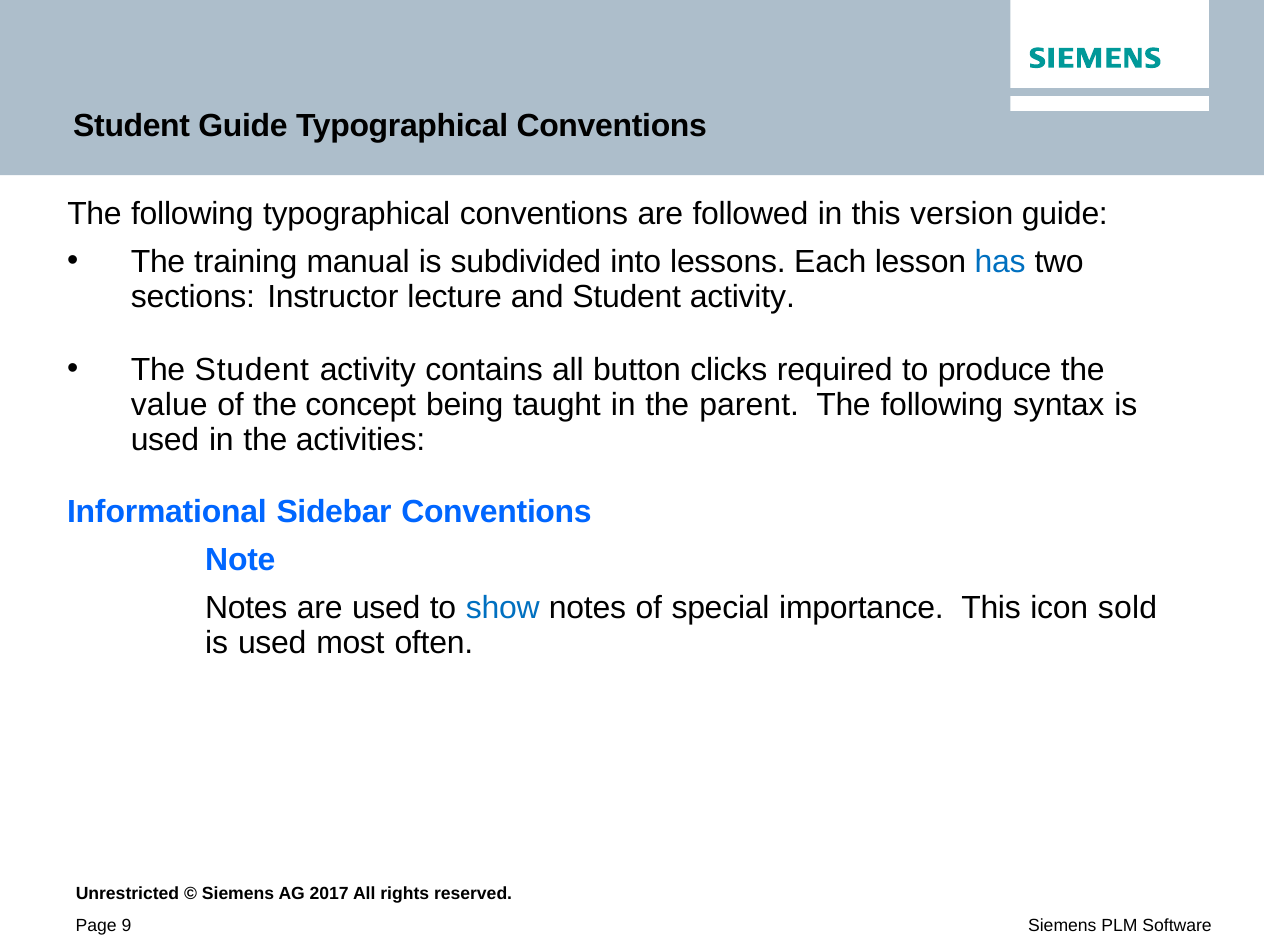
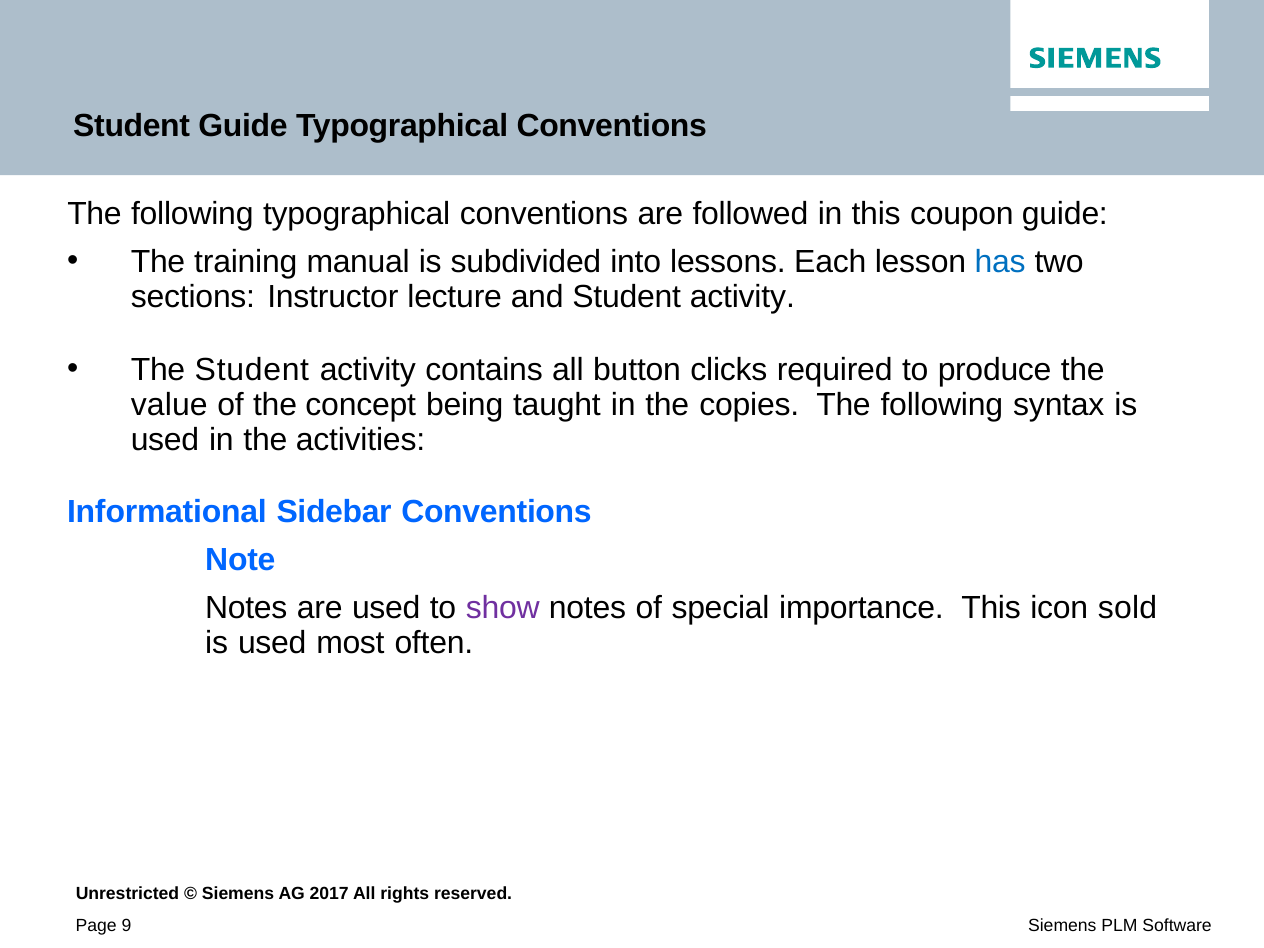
version: version -> coupon
parent: parent -> copies
show colour: blue -> purple
